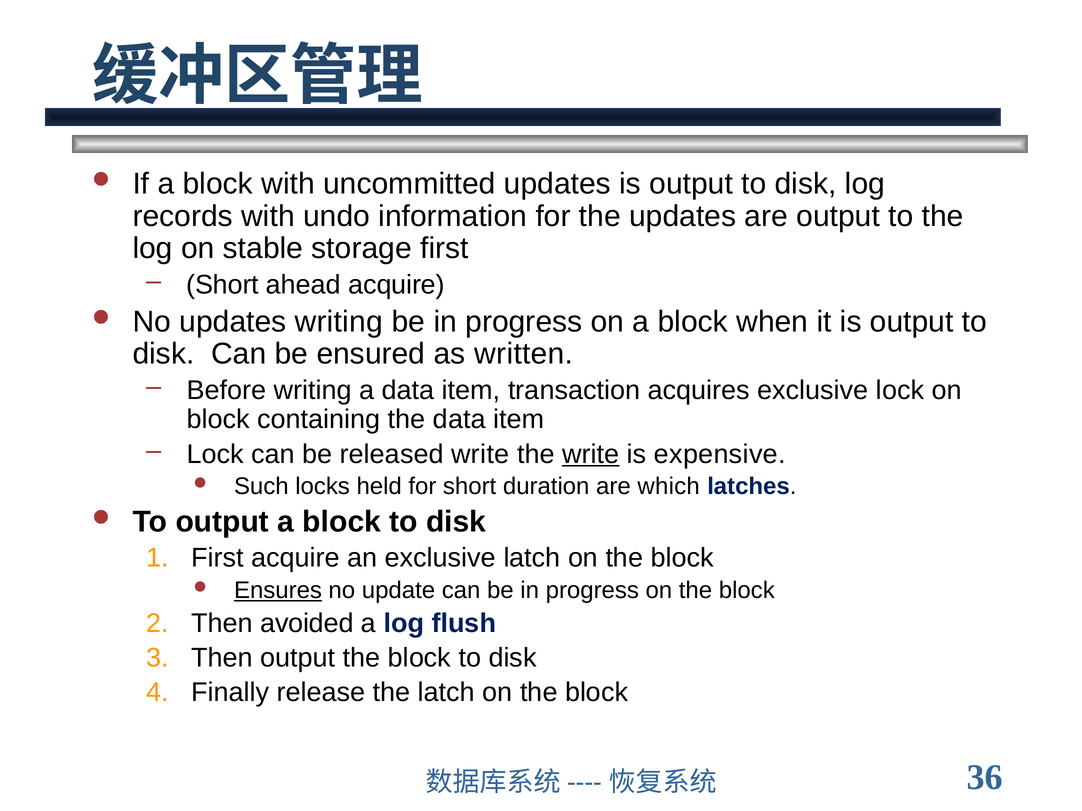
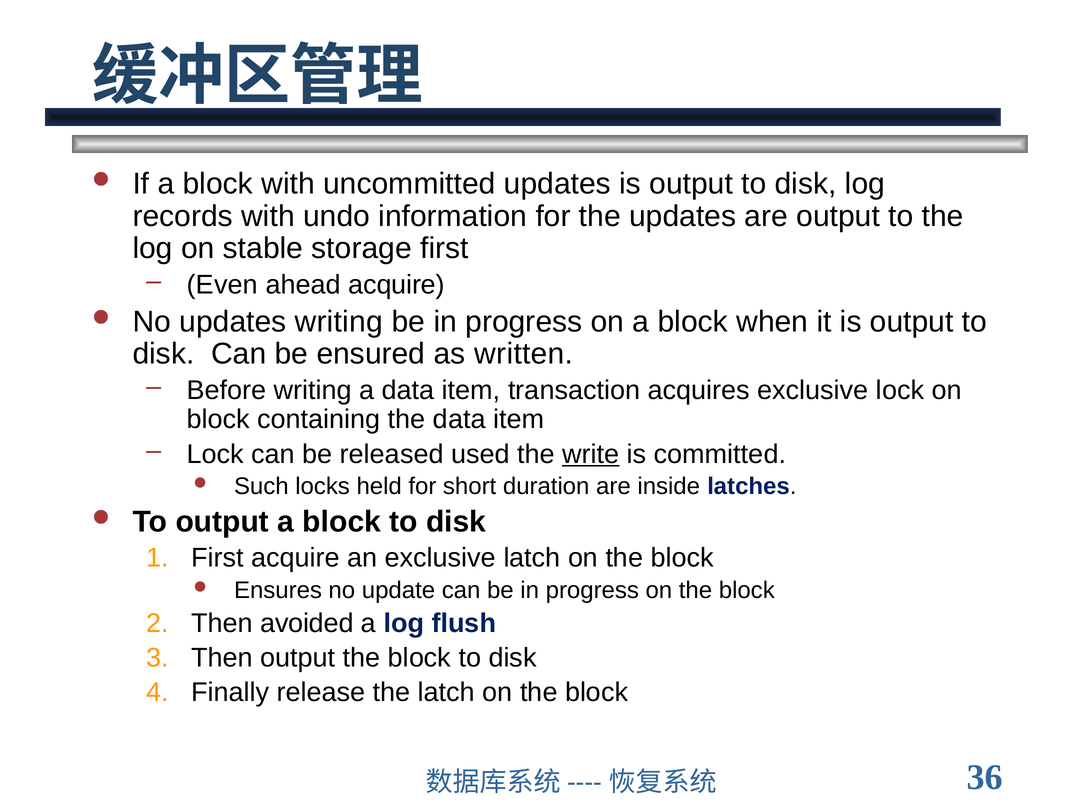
Short at (223, 285): Short -> Even
released write: write -> used
expensive: expensive -> committed
which: which -> inside
Ensures underline: present -> none
